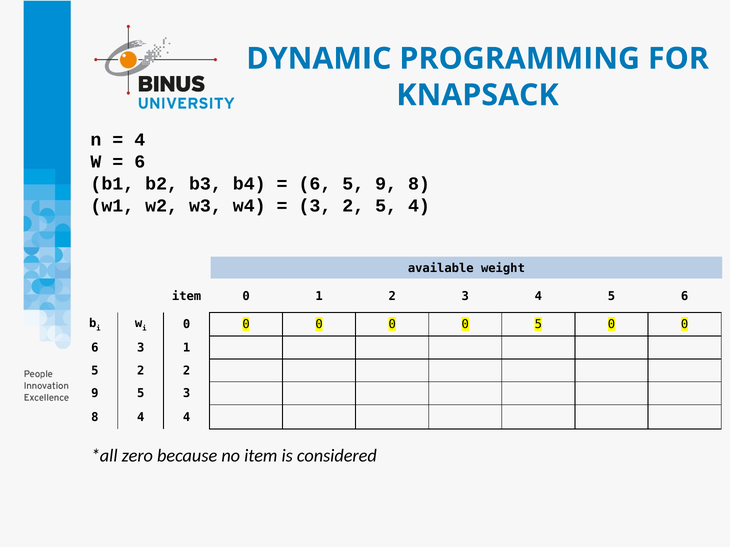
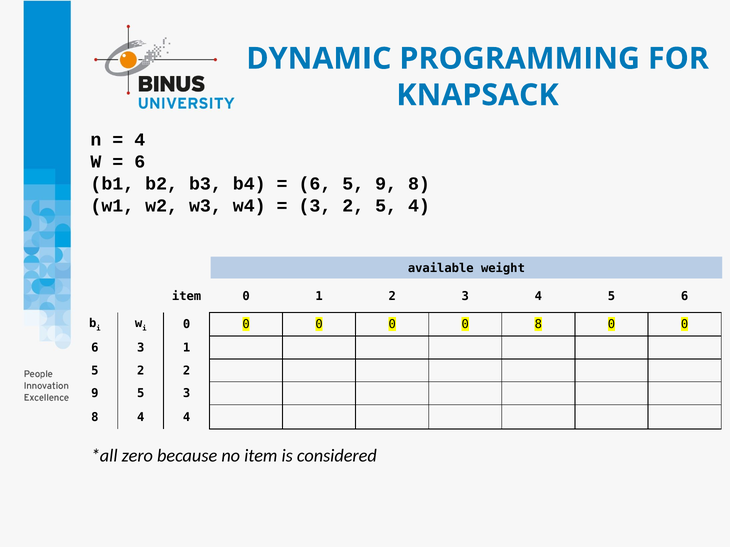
0 5: 5 -> 8
